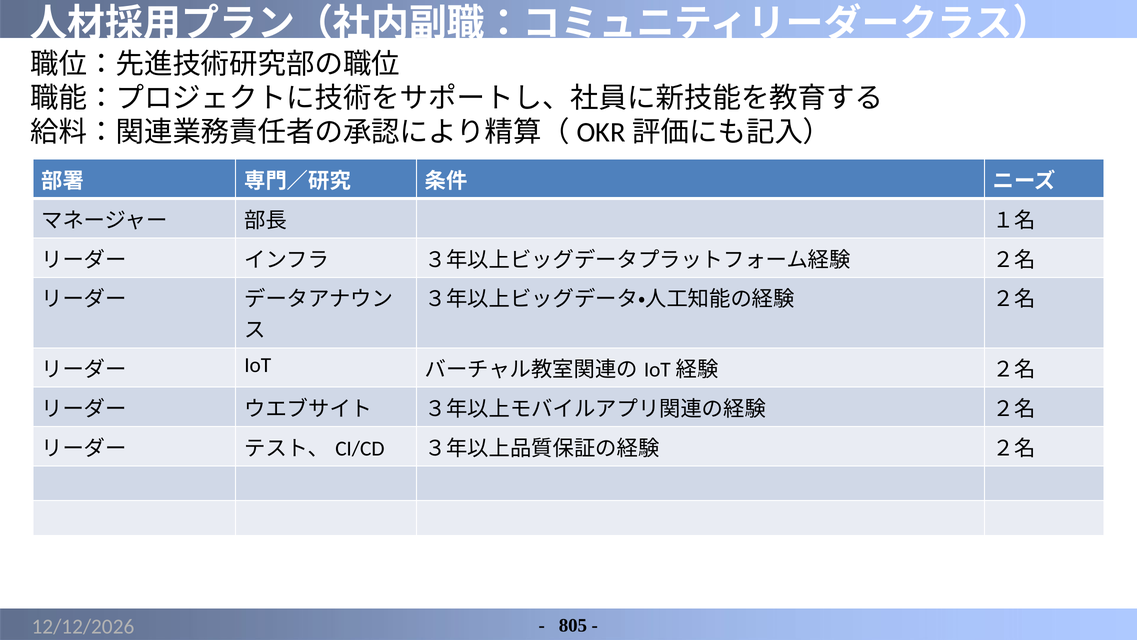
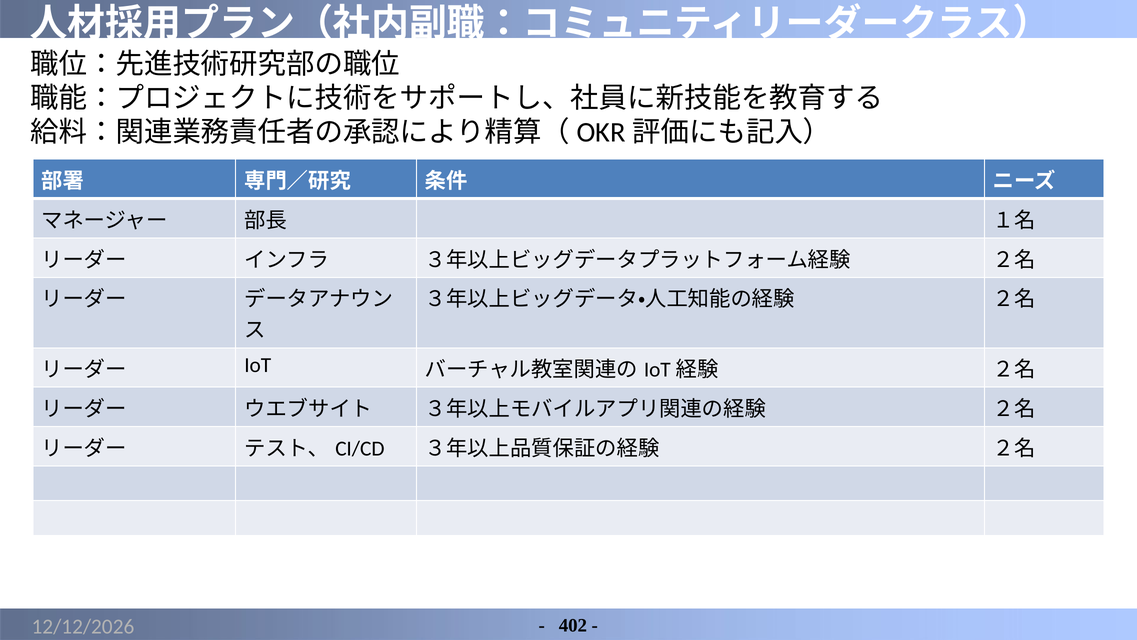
805: 805 -> 402
